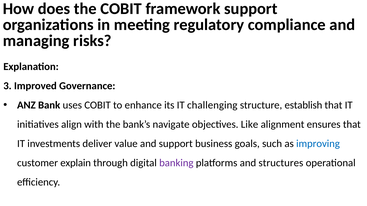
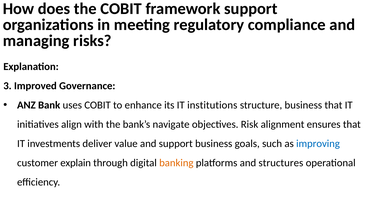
challenging: challenging -> institutions
structure establish: establish -> business
Like: Like -> Risk
banking colour: purple -> orange
